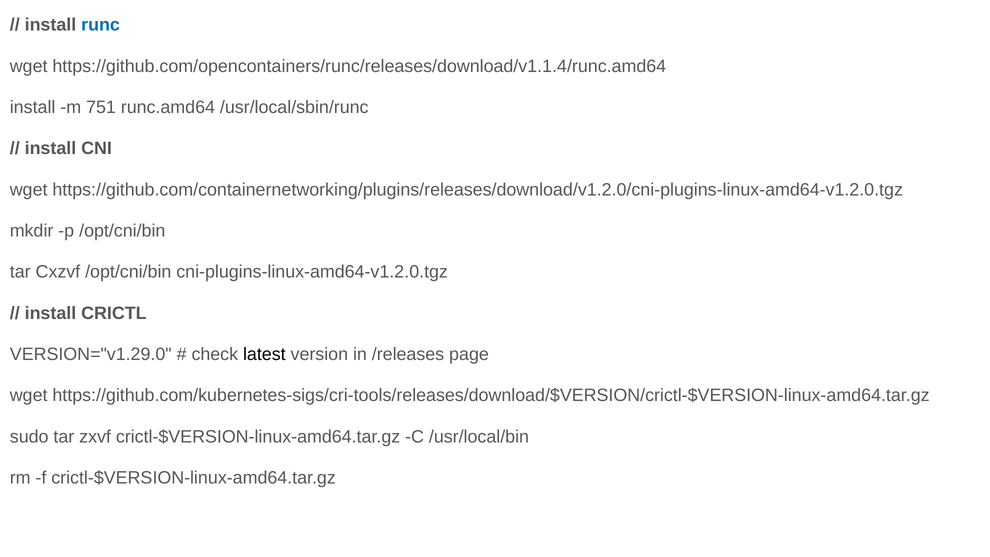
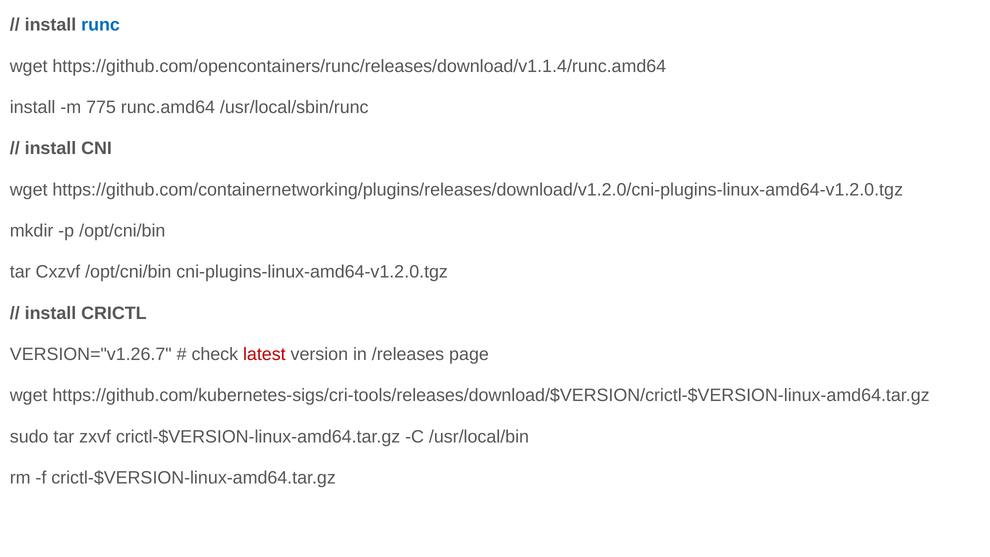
751: 751 -> 775
VERSION="v1.29.0: VERSION="v1.29.0 -> VERSION="v1.26.7
latest colour: black -> red
